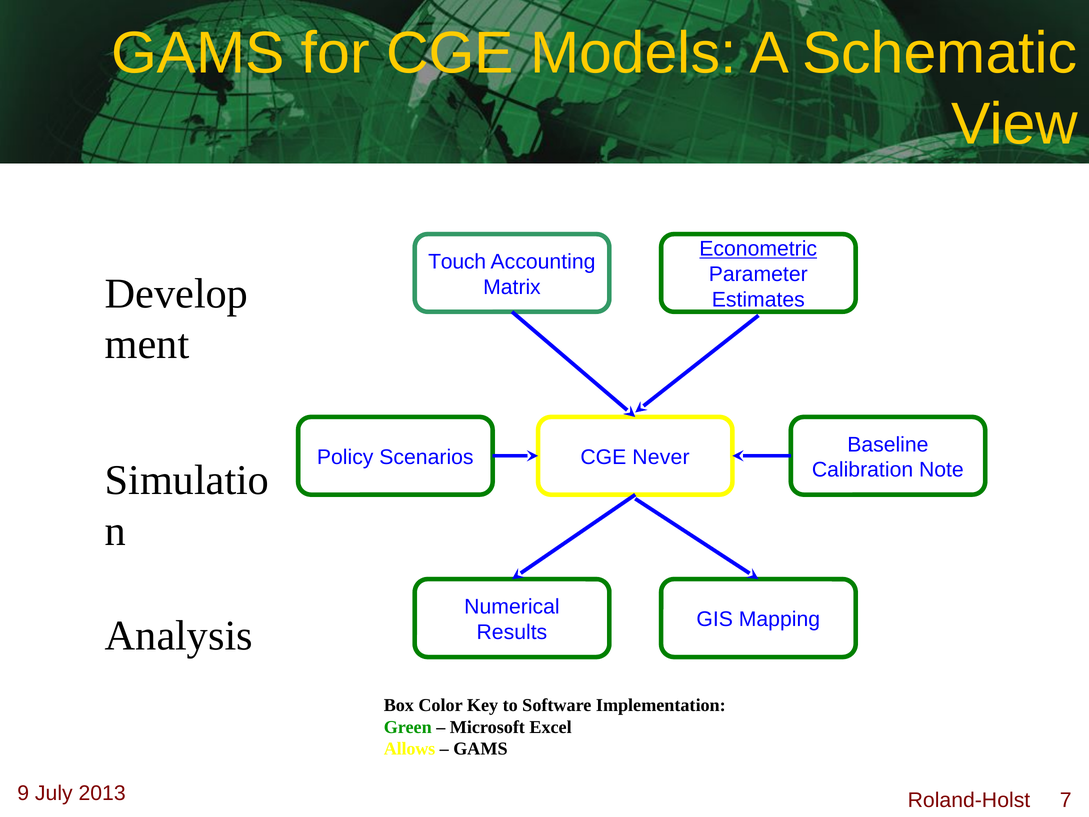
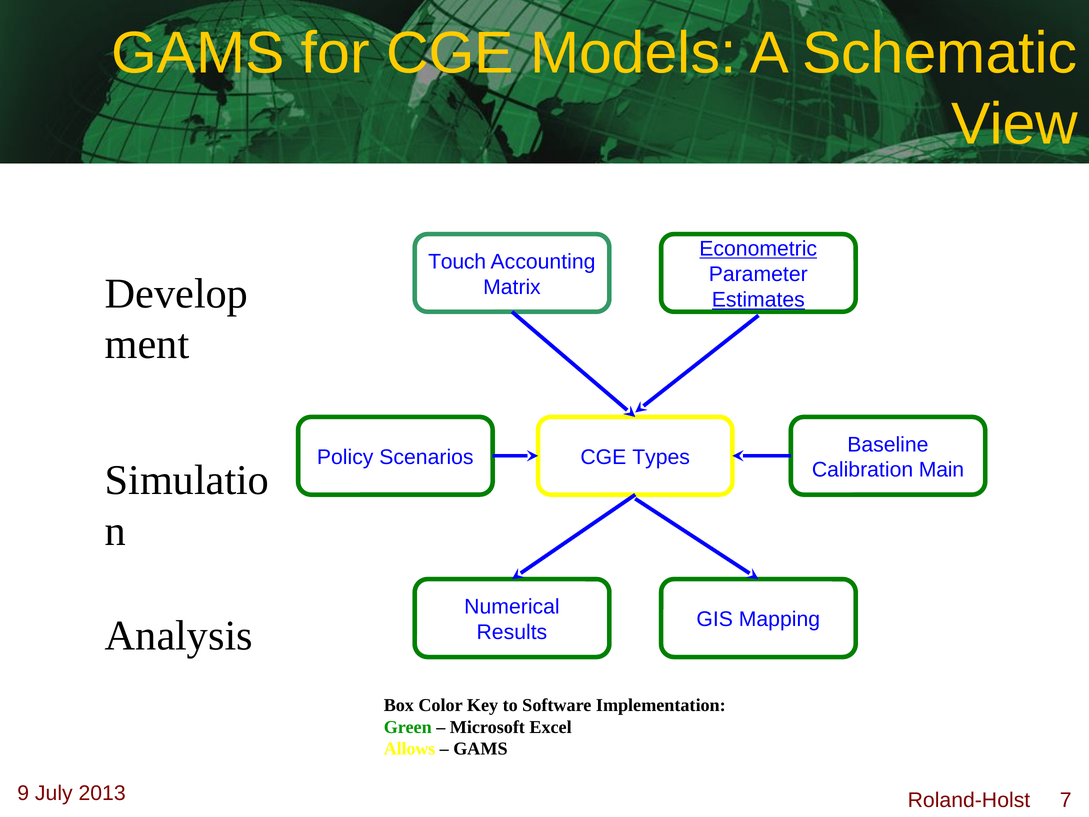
Estimates underline: none -> present
Never: Never -> Types
Note: Note -> Main
